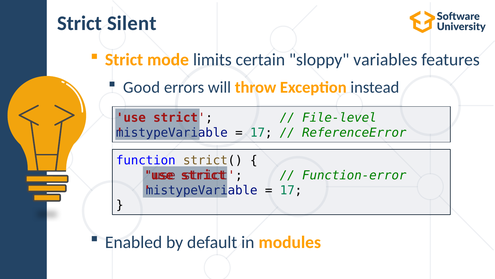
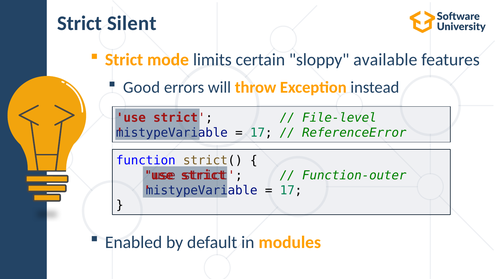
variables: variables -> available
Function-error: Function-error -> Function-outer
